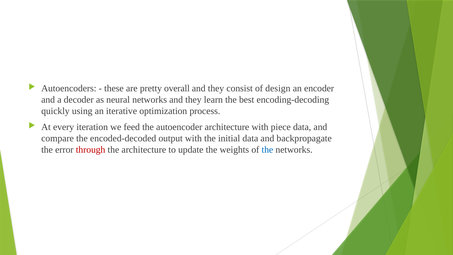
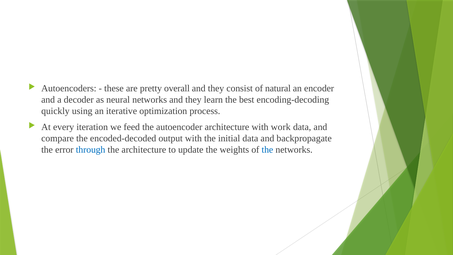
design: design -> natural
piece: piece -> work
through colour: red -> blue
